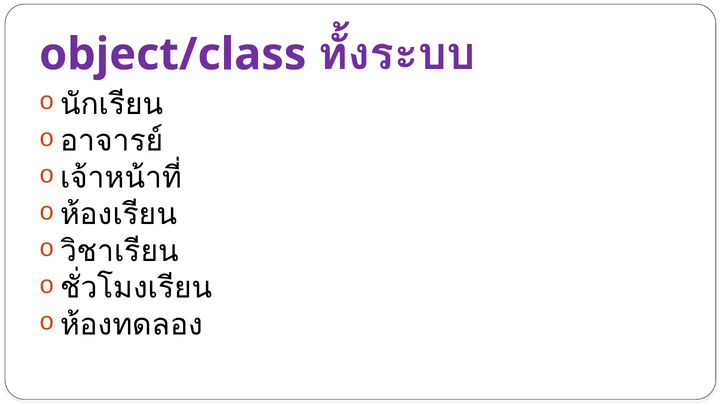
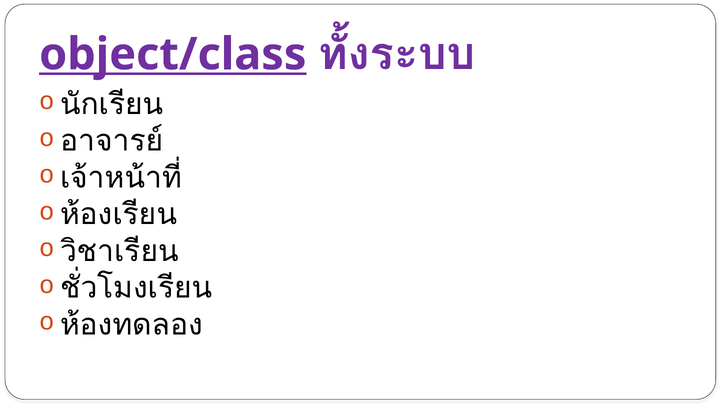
object/class underline: none -> present
